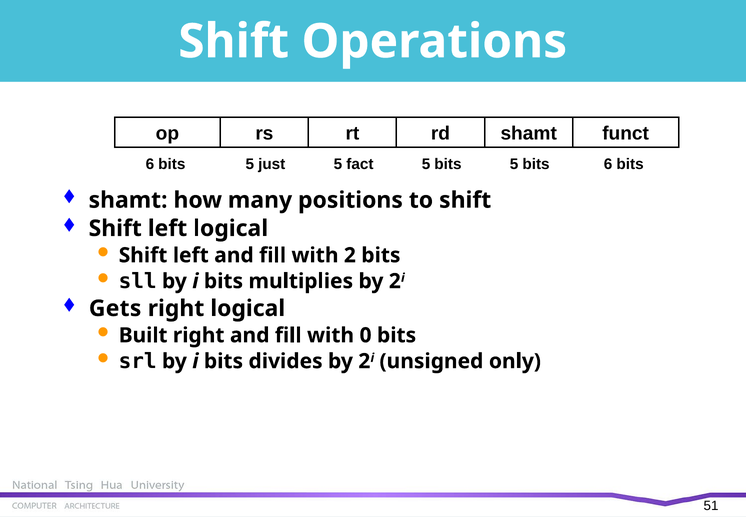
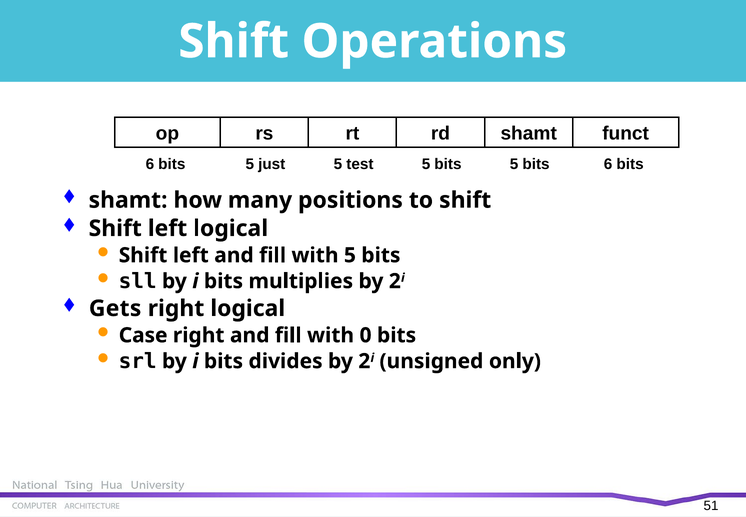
fact: fact -> test
with 2: 2 -> 5
Built: Built -> Case
